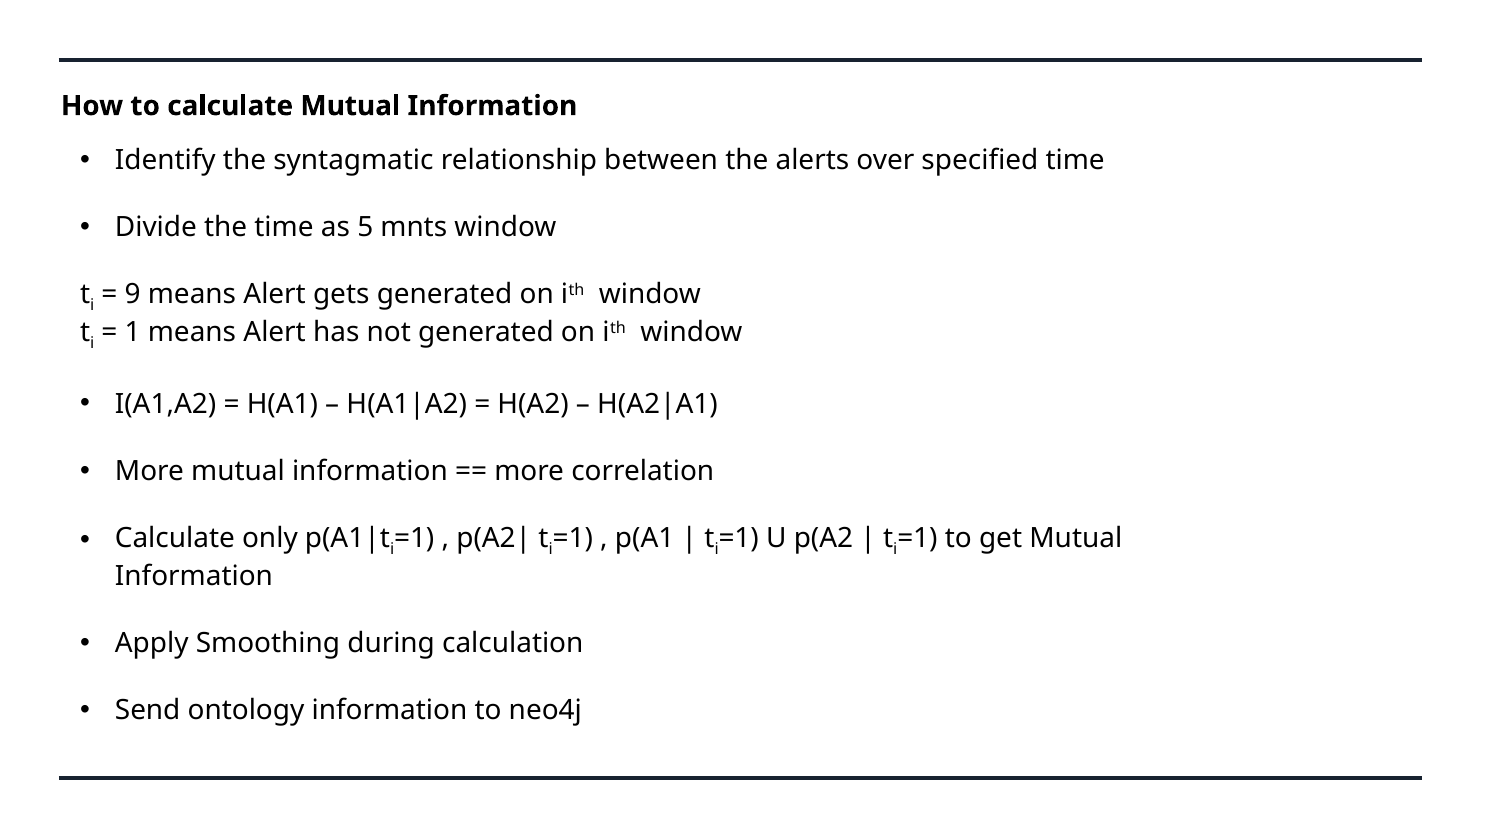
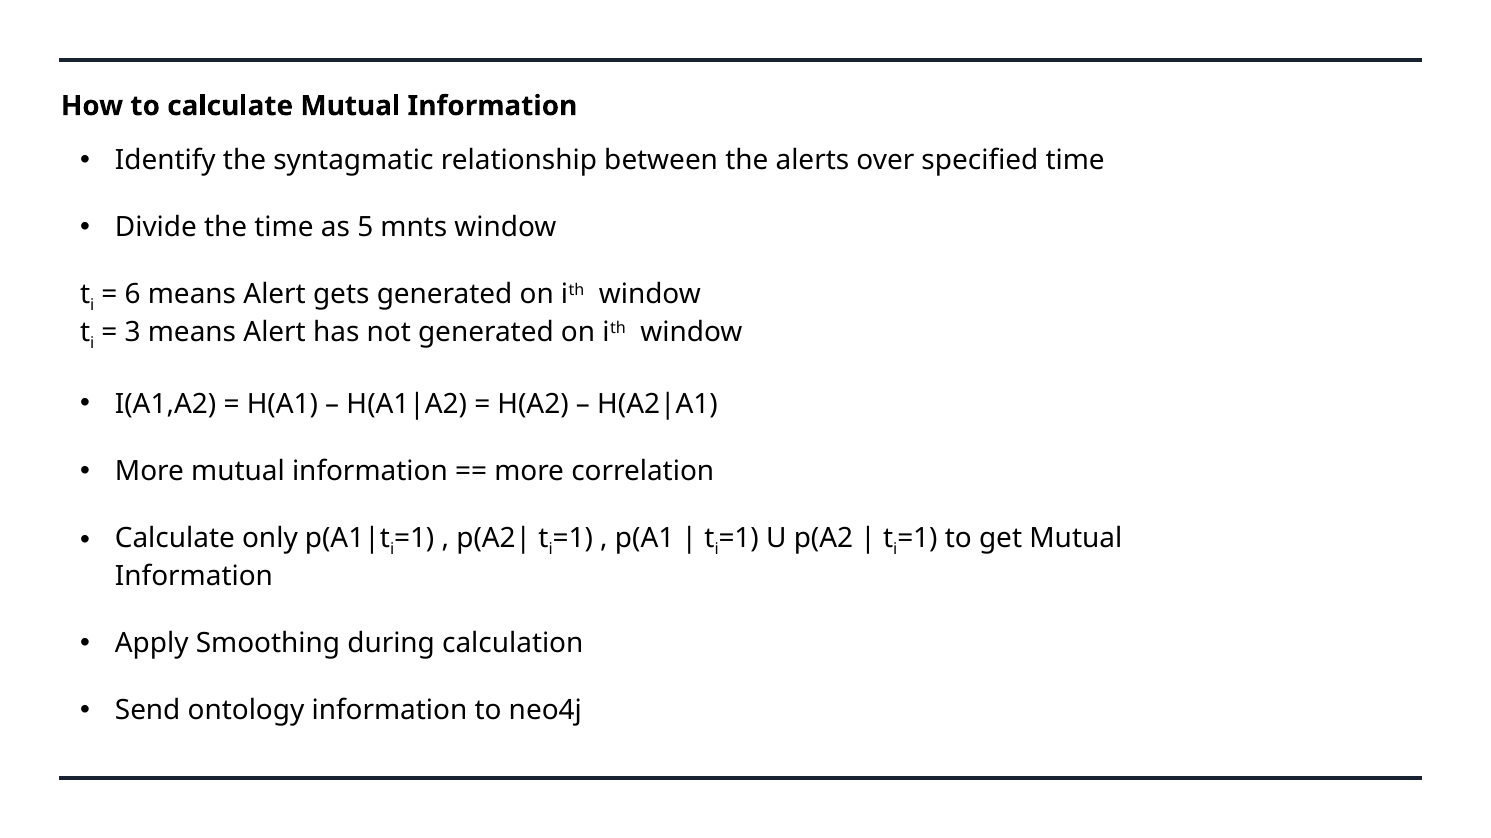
9: 9 -> 6
1: 1 -> 3
